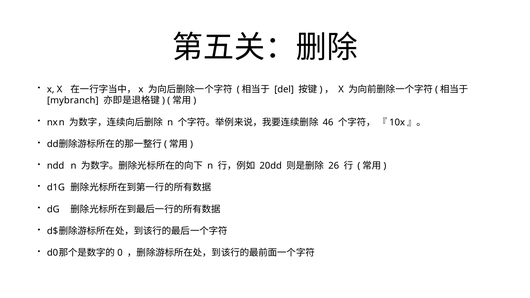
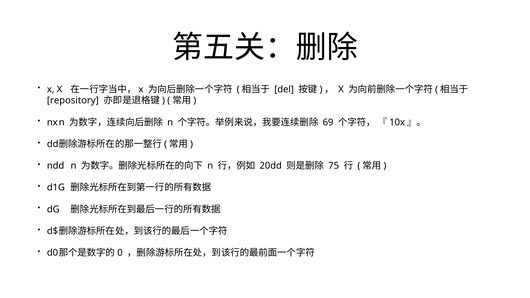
mybranch: mybranch -> repository
46: 46 -> 69
26: 26 -> 75
